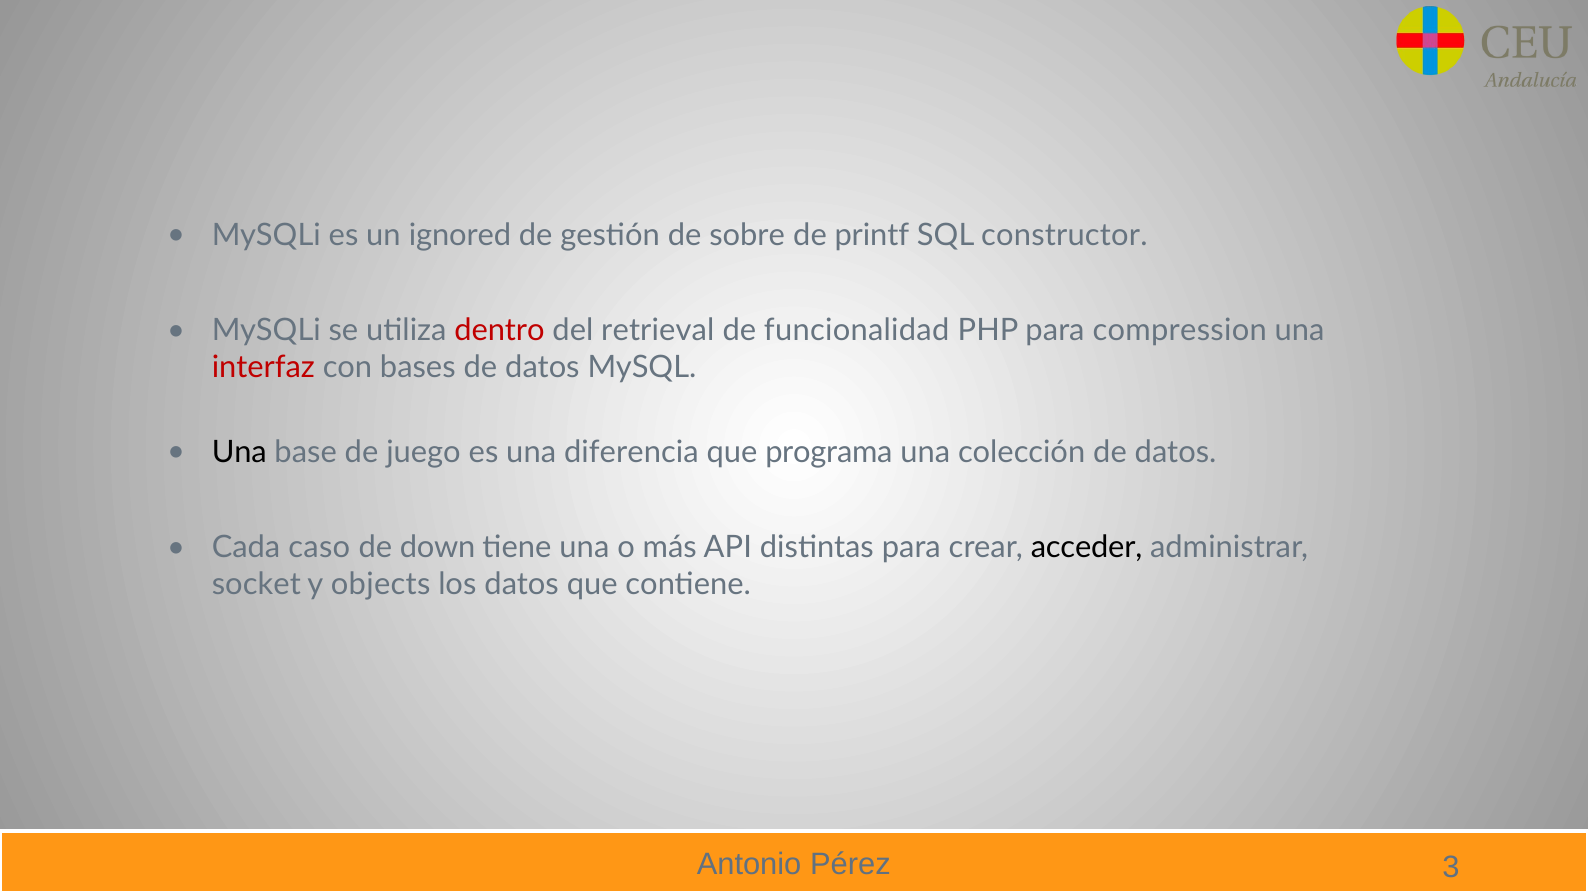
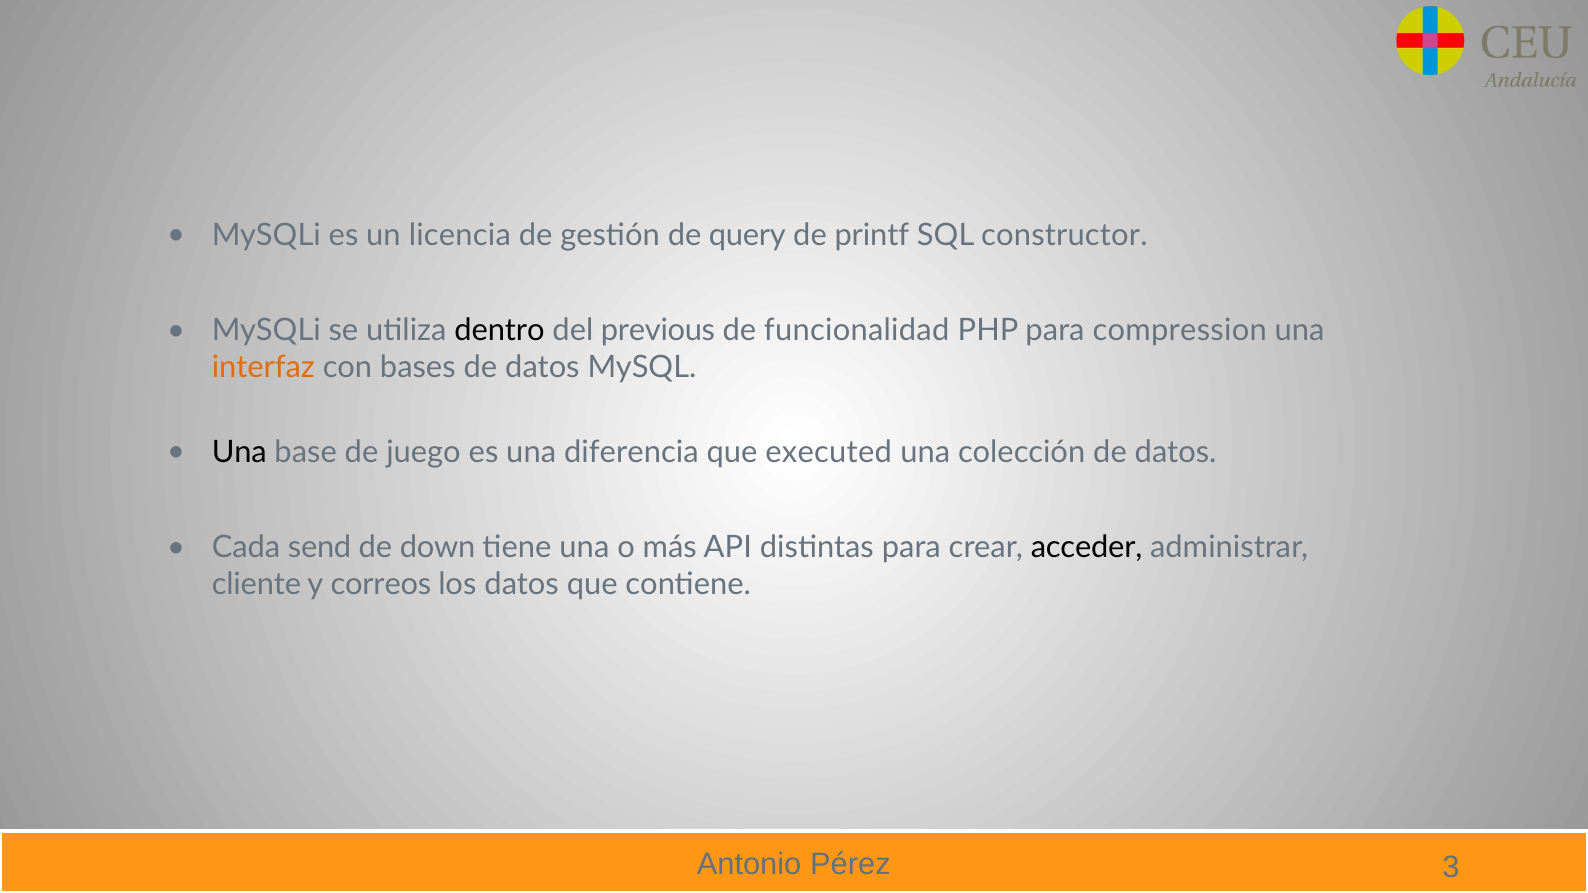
ignored: ignored -> licencia
sobre: sobre -> query
dentro colour: red -> black
retrieval: retrieval -> previous
interfaz colour: red -> orange
programa: programa -> executed
caso: caso -> send
socket: socket -> cliente
objects: objects -> correos
